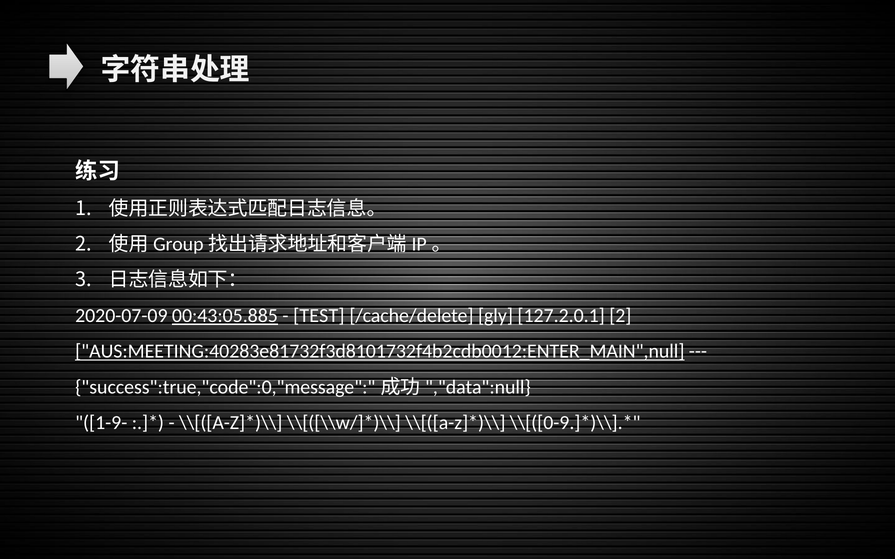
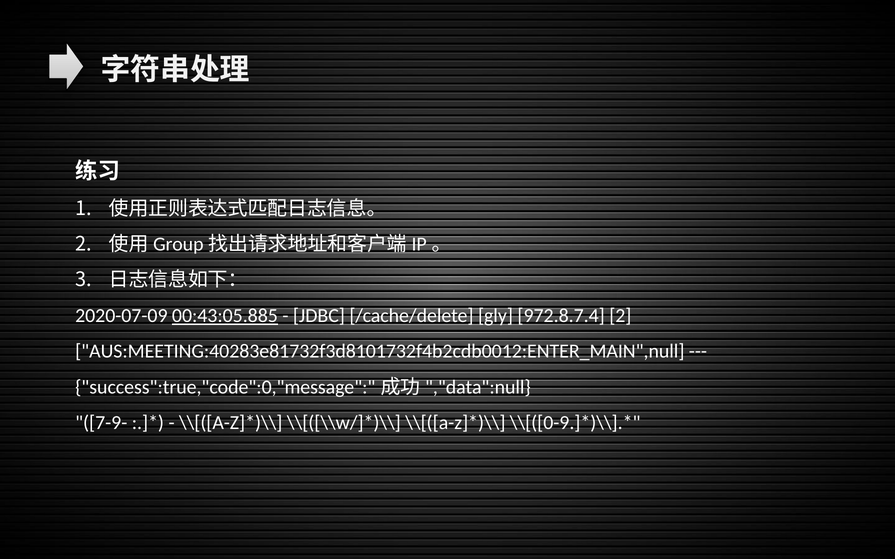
TEST: TEST -> JDBC
127.2.0.1: 127.2.0.1 -> 972.8.7.4
AUS:MEETING:40283e81732f3d8101732f4b2cdb0012:ENTER_MAIN",null underline: present -> none
1-9-: 1-9- -> 7-9-
